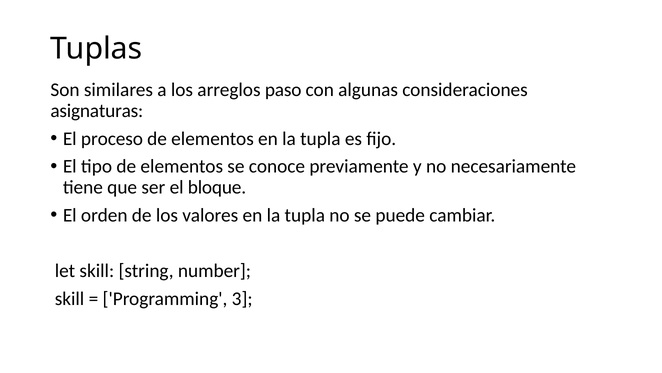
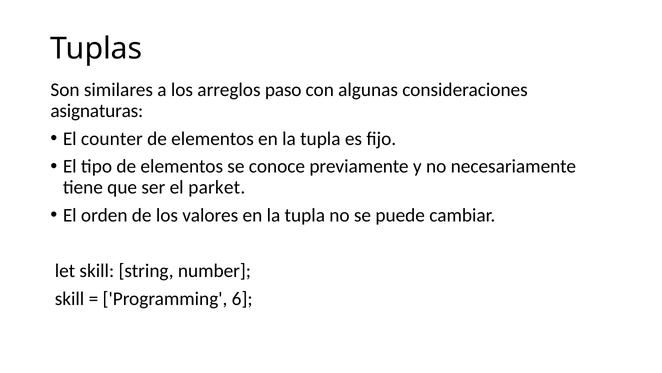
proceso: proceso -> counter
bloque: bloque -> parket
3: 3 -> 6
